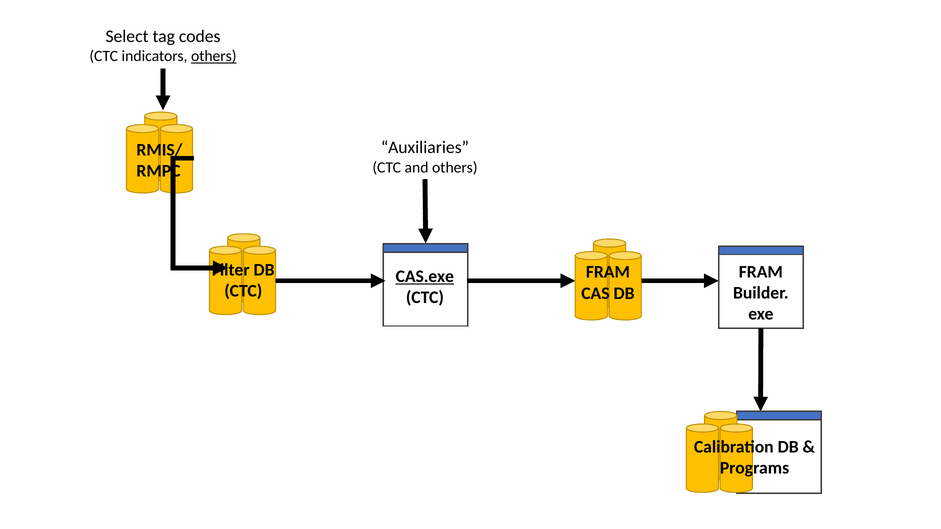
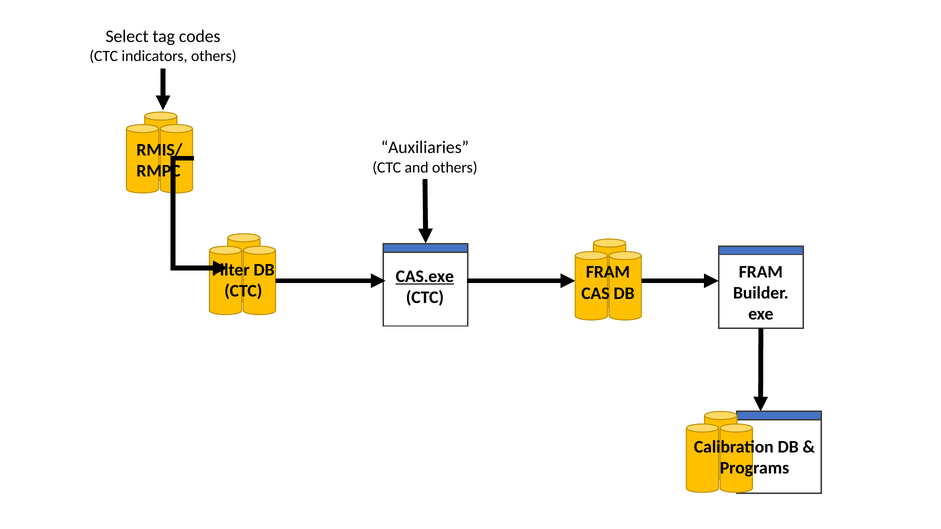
others at (214, 56) underline: present -> none
